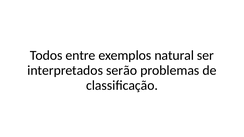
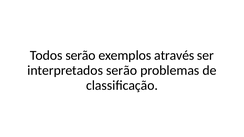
Todos entre: entre -> serão
natural: natural -> através
